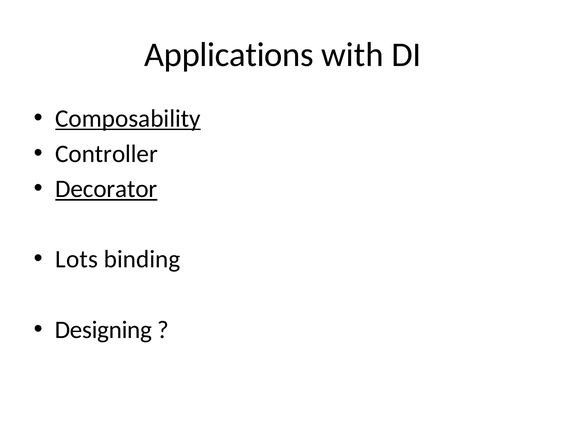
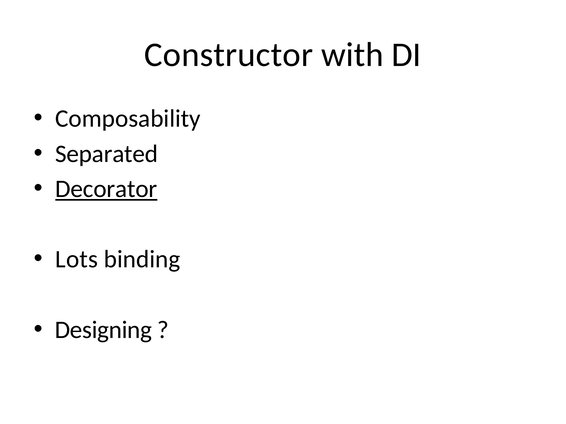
Applications: Applications -> Constructor
Composability underline: present -> none
Controller: Controller -> Separated
